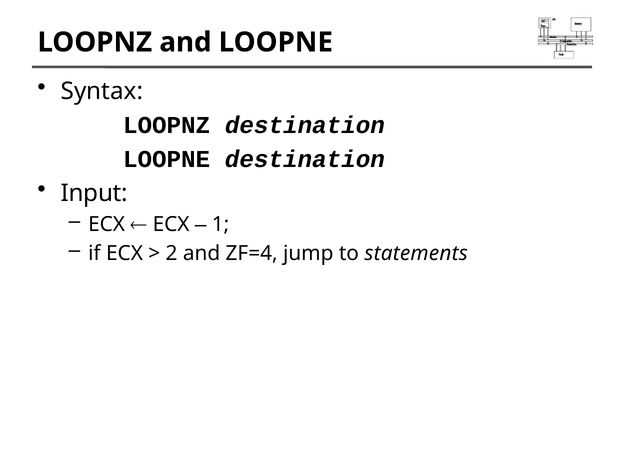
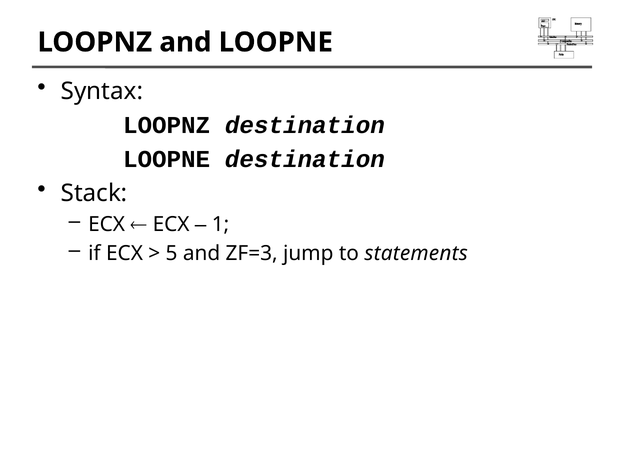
Input: Input -> Stack
2: 2 -> 5
ZF=4: ZF=4 -> ZF=3
